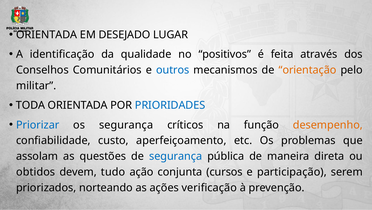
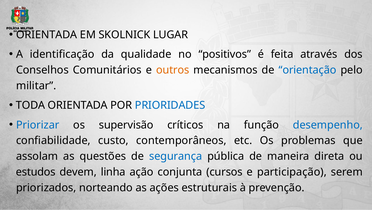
DESEJADO: DESEJADO -> SKOLNICK
outros colour: blue -> orange
orientação colour: orange -> blue
os segurança: segurança -> supervisão
desempenho colour: orange -> blue
aperfeiçoamento: aperfeiçoamento -> contemporâneos
obtidos: obtidos -> estudos
tudo: tudo -> linha
verificação: verificação -> estruturais
